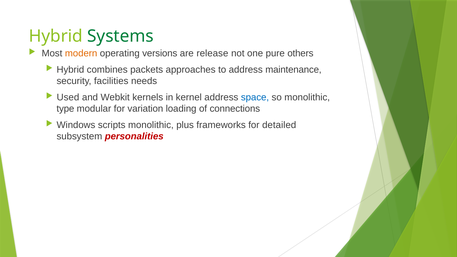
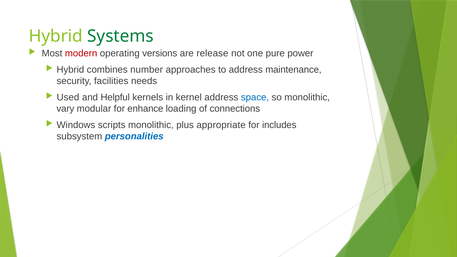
modern colour: orange -> red
others: others -> power
packets: packets -> number
Webkit: Webkit -> Helpful
type: type -> vary
variation: variation -> enhance
frameworks: frameworks -> appropriate
detailed: detailed -> includes
personalities colour: red -> blue
